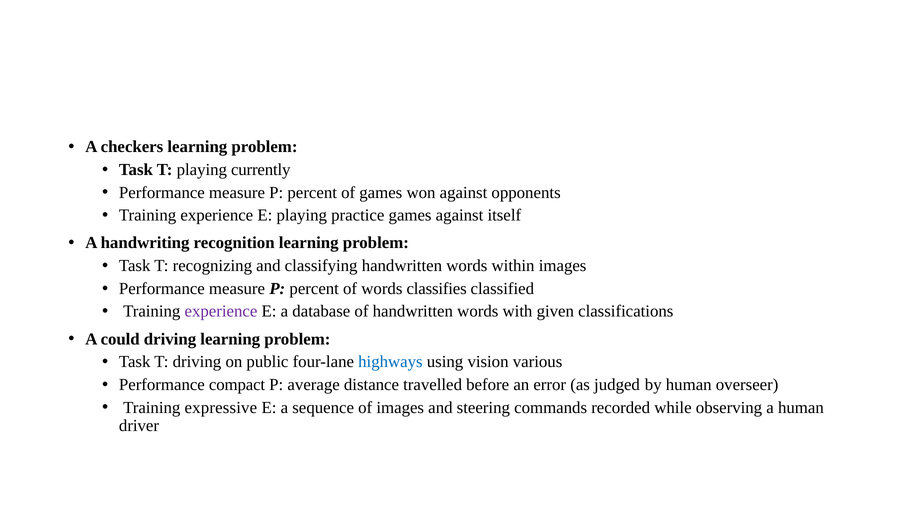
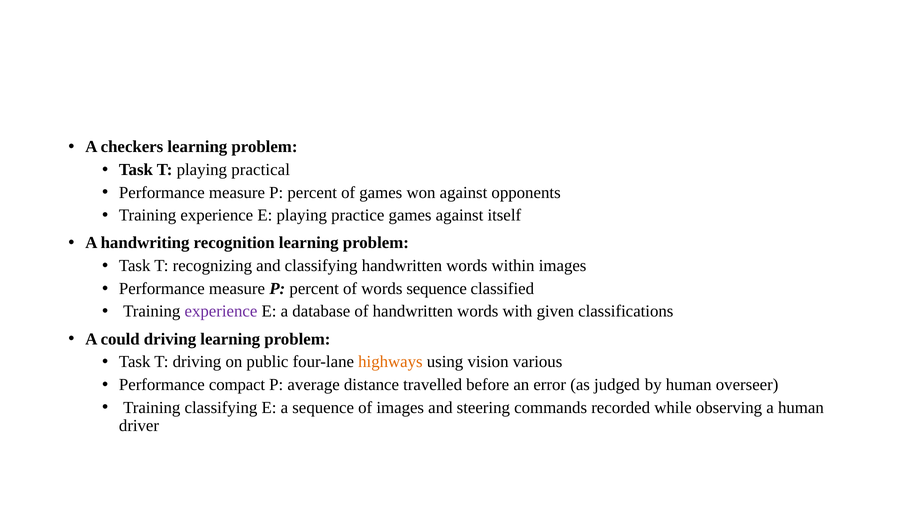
currently: currently -> practical
words classifies: classifies -> sequence
highways colour: blue -> orange
Training expressive: expressive -> classifying
